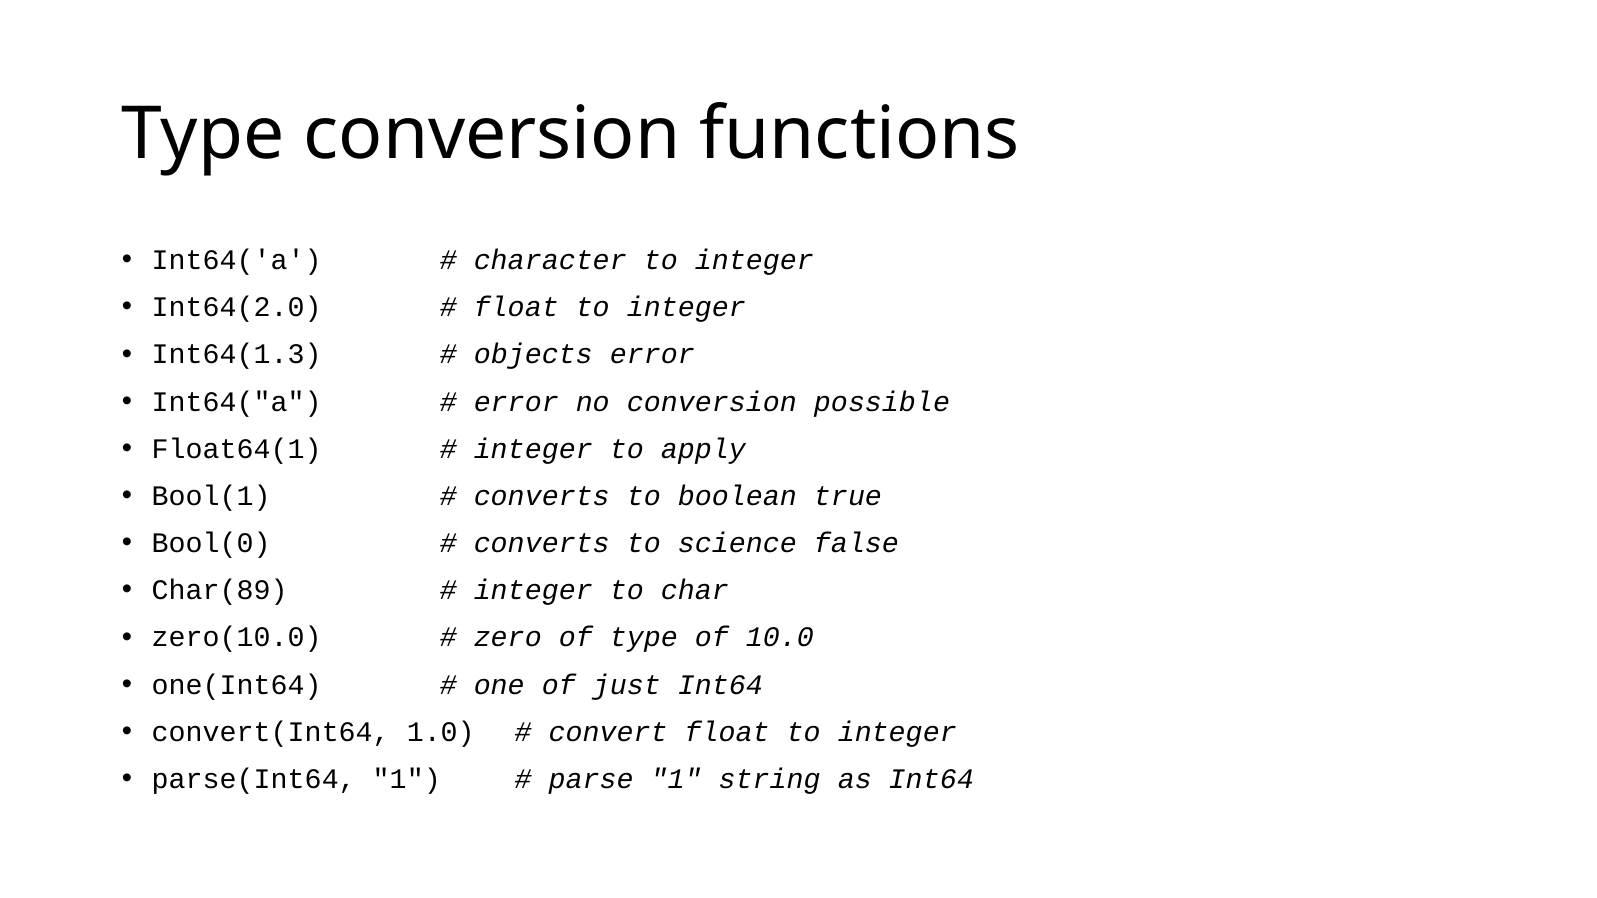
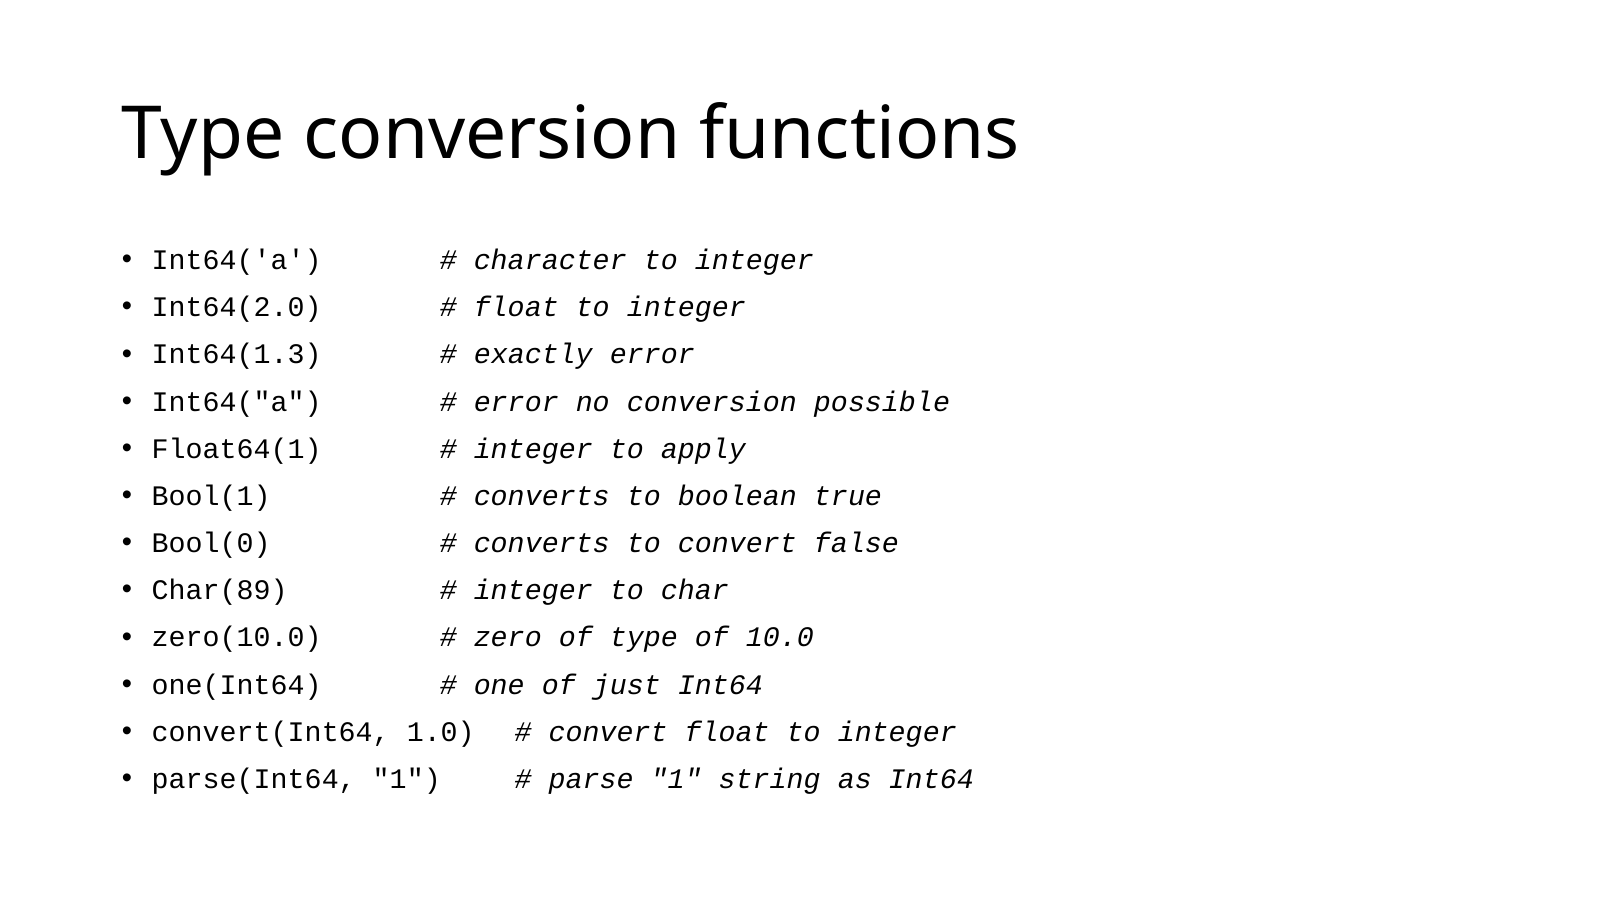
objects: objects -> exactly
to science: science -> convert
